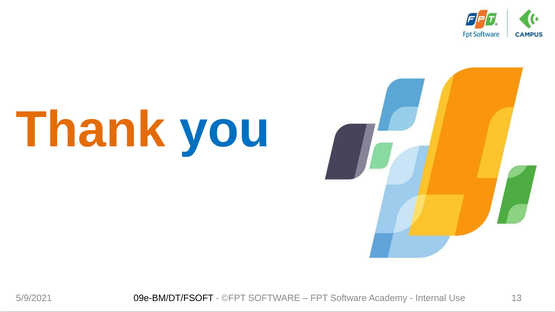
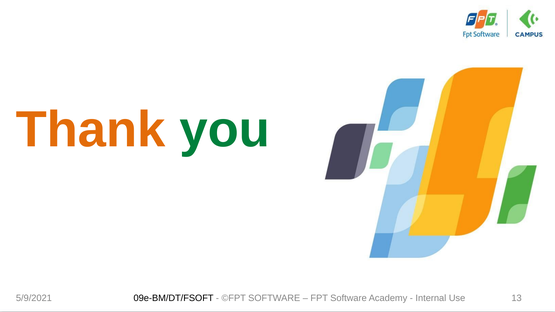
you colour: blue -> green
